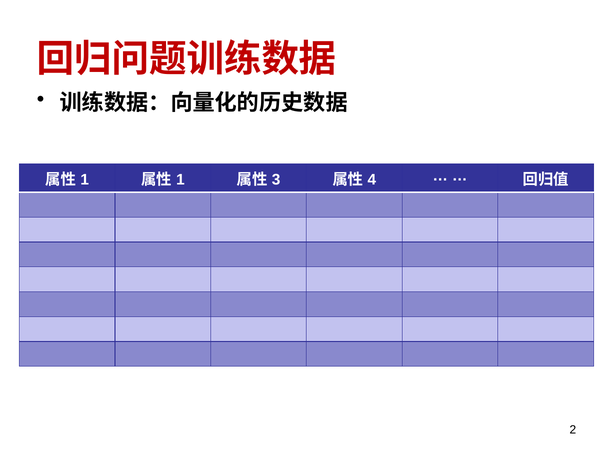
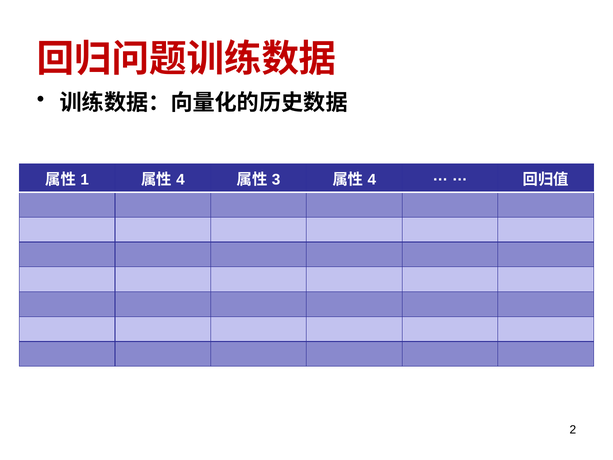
1 at (180, 180): 1 -> 4
